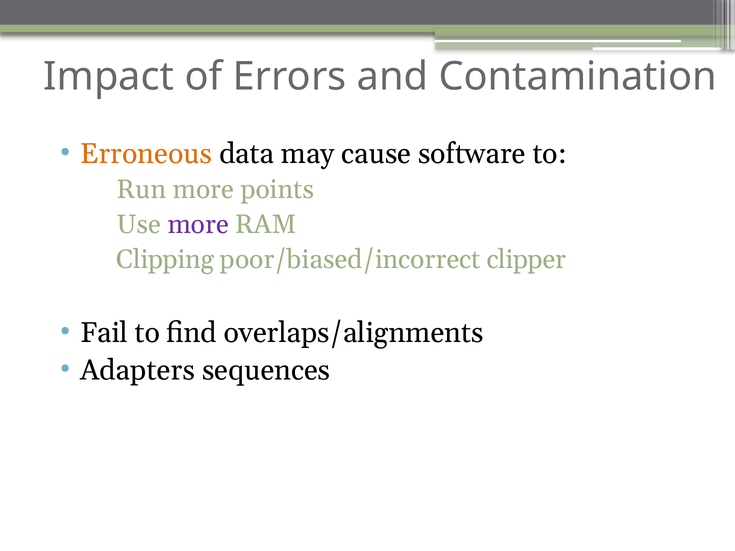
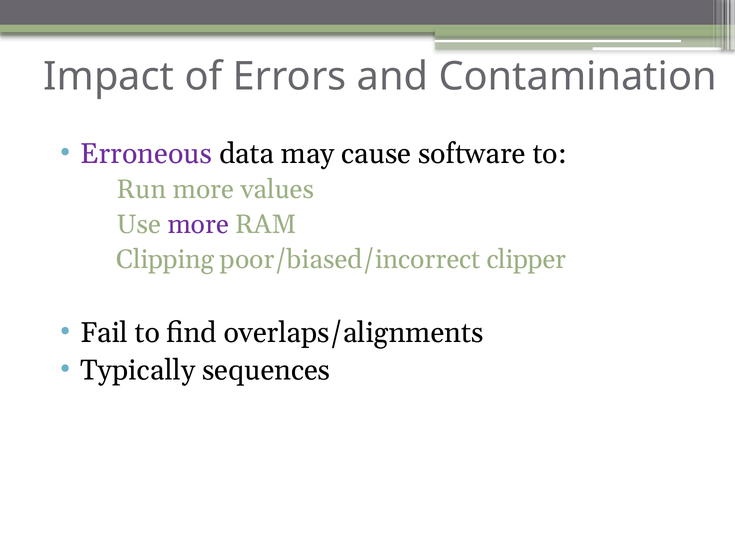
Erroneous colour: orange -> purple
points: points -> values
Adapters: Adapters -> Typically
